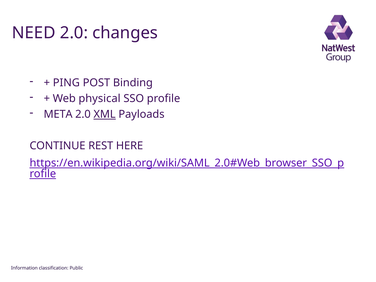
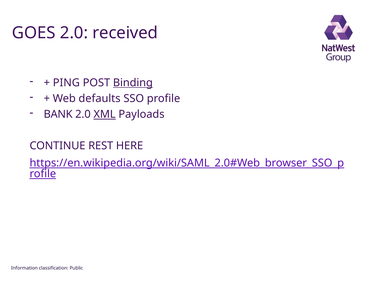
NEED: NEED -> GOES
changes: changes -> received
Binding underline: none -> present
physical: physical -> defaults
META: META -> BANK
